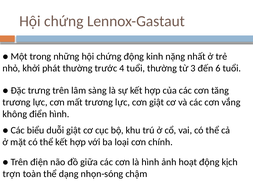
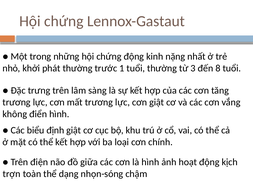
4: 4 -> 1
6: 6 -> 8
duỗi: duỗi -> định
